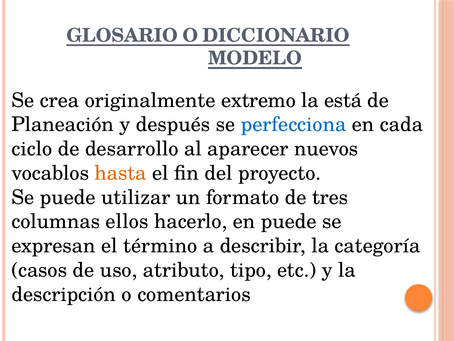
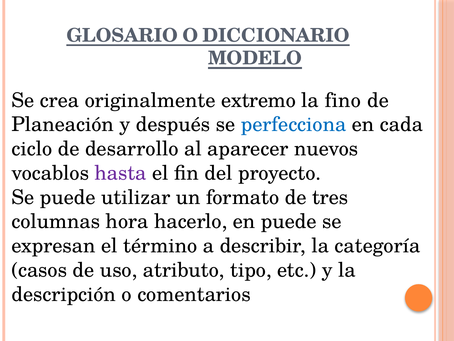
está: está -> fino
hasta colour: orange -> purple
ellos: ellos -> hora
